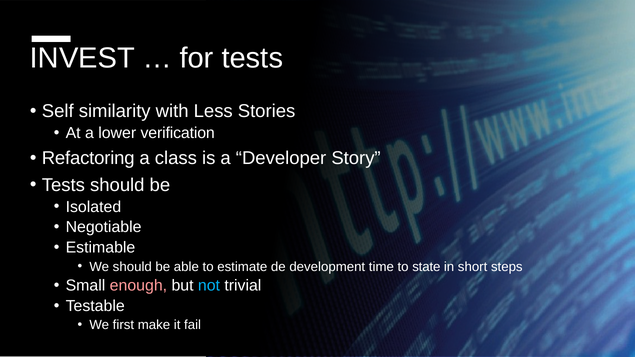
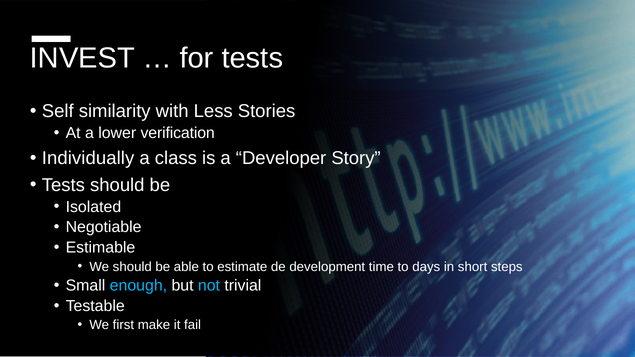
Refactoring: Refactoring -> Individually
state: state -> days
enough colour: pink -> light blue
